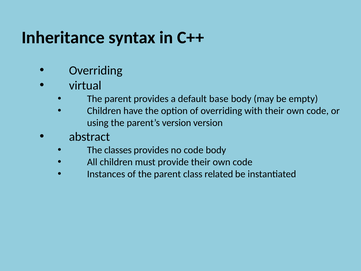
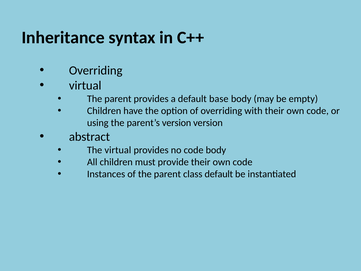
The classes: classes -> virtual
class related: related -> default
